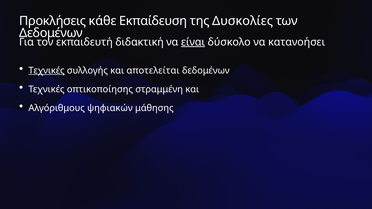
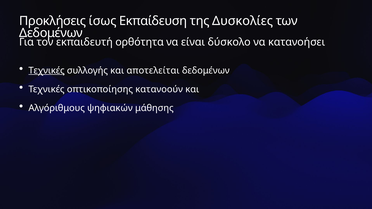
κάθε: κάθε -> ίσως
διδακτική: διδακτική -> ορθότητα
είναι underline: present -> none
στραμμένη: στραμμένη -> κατανοούν
